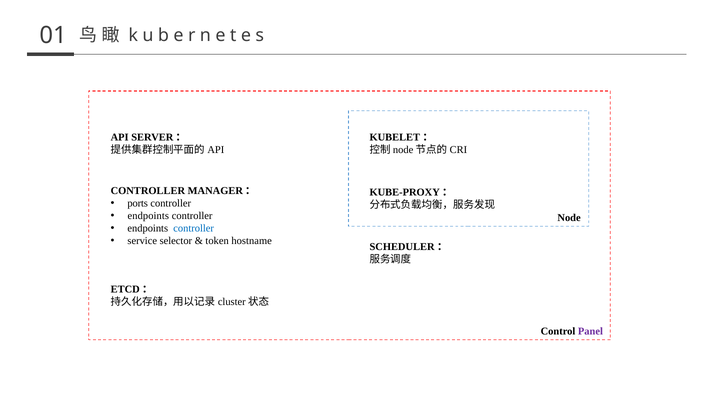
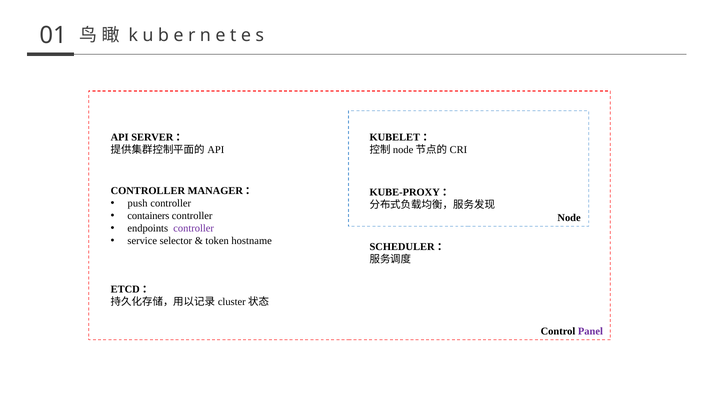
ports: ports -> push
endpoints at (148, 216): endpoints -> containers
controller at (194, 228) colour: blue -> purple
